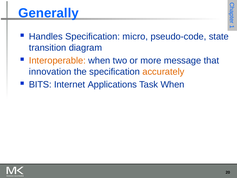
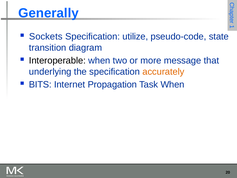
Handles: Handles -> Sockets
micro: micro -> utilize
Interoperable colour: orange -> black
innovation: innovation -> underlying
Applications: Applications -> Propagation
